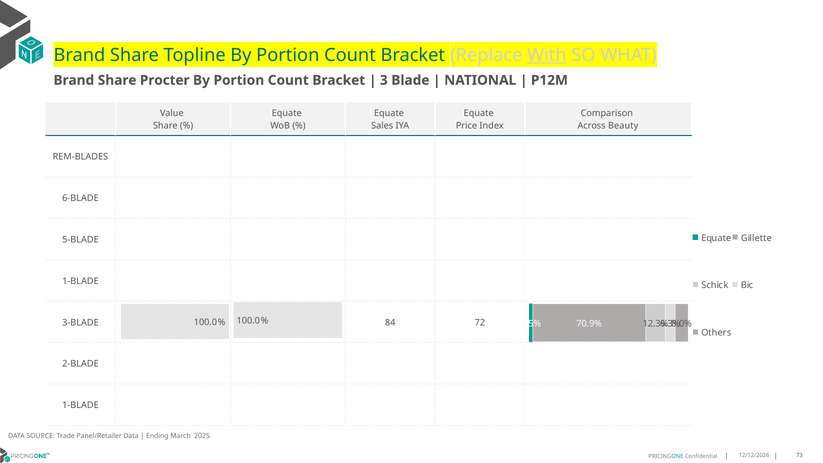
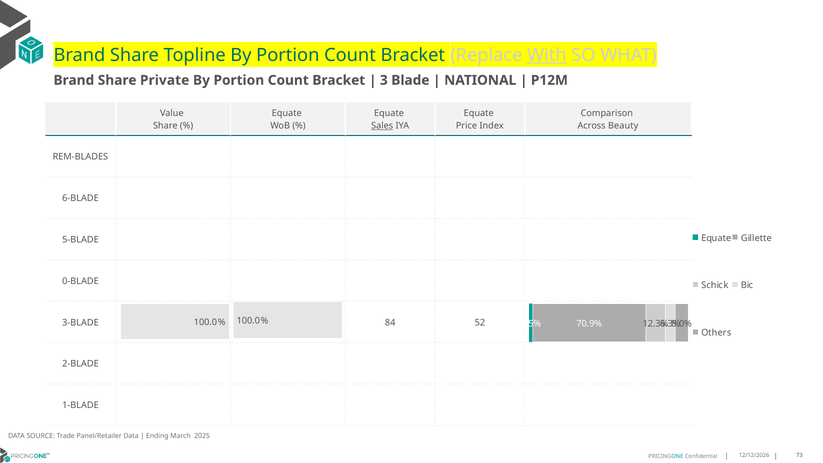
Procter: Procter -> Private
Sales underline: none -> present
1-BLADE at (80, 281): 1-BLADE -> 0-BLADE
72: 72 -> 52
